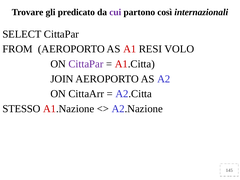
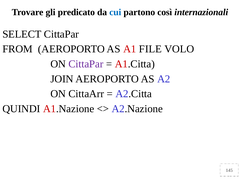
cui colour: purple -> blue
RESI: RESI -> FILE
STESSO: STESSO -> QUINDI
